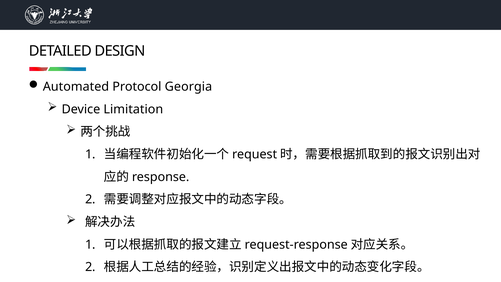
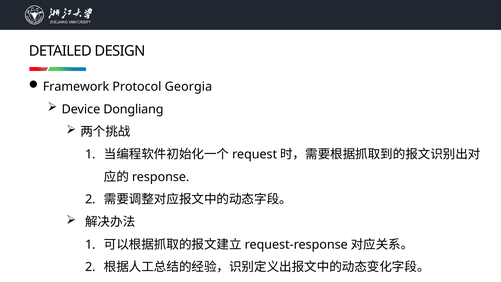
Automated: Automated -> Framework
Limitation: Limitation -> Dongliang
